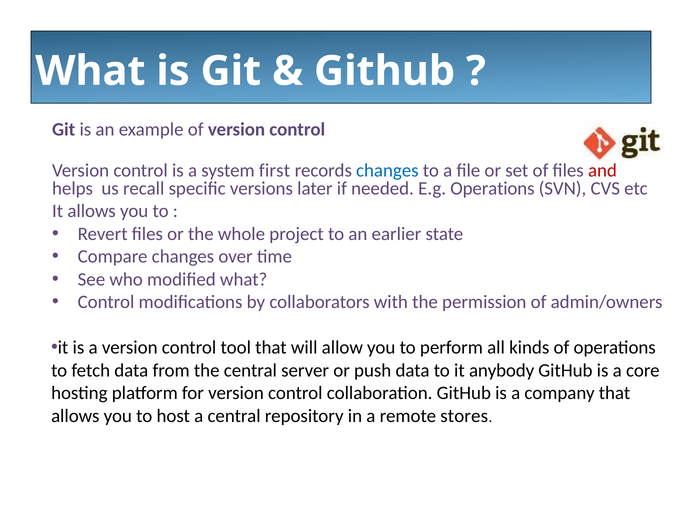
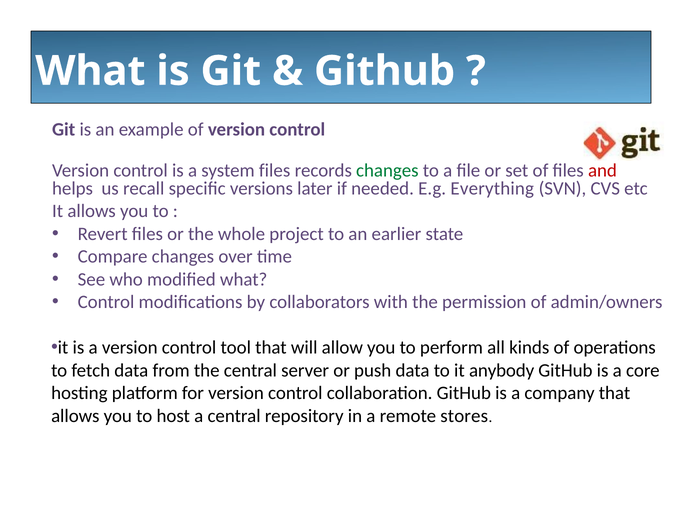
system first: first -> files
changes at (387, 170) colour: blue -> green
E.g Operations: Operations -> Everything
